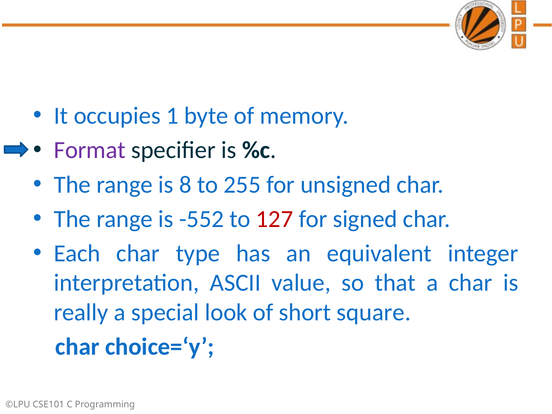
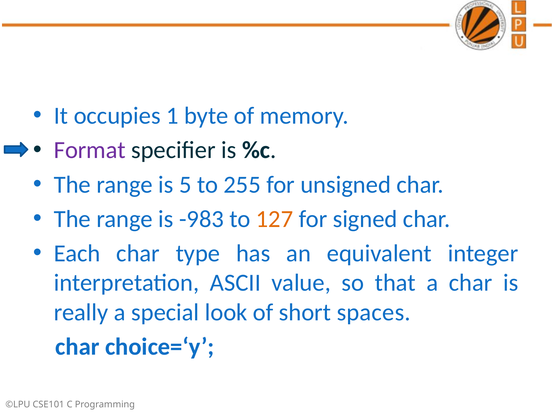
8: 8 -> 5
-552: -552 -> -983
127 colour: red -> orange
square: square -> spaces
